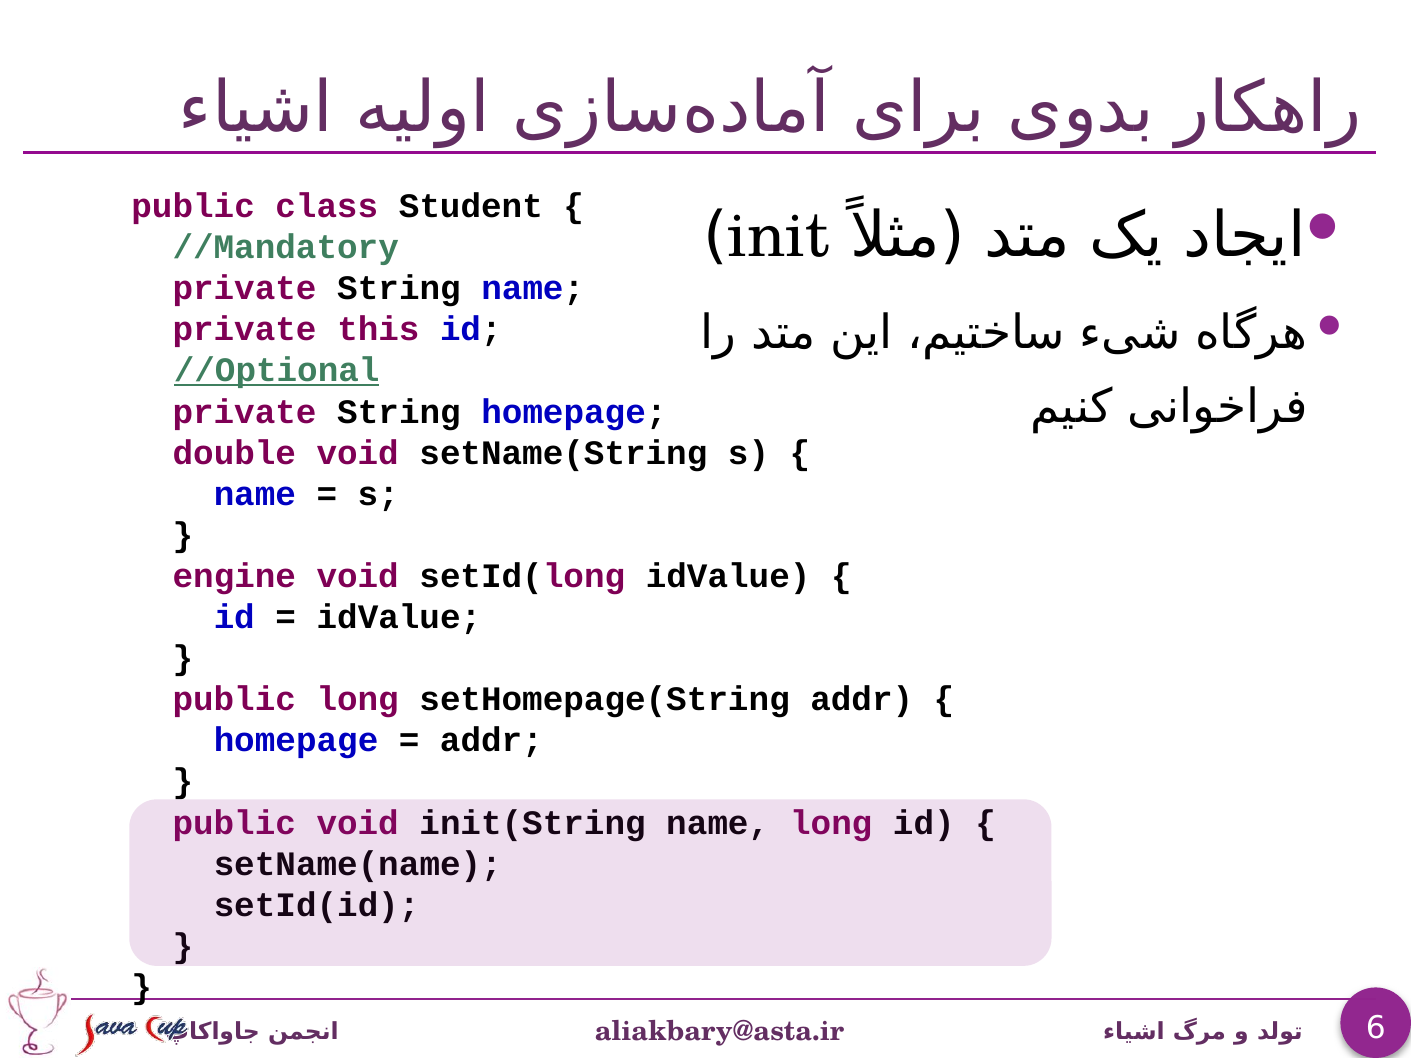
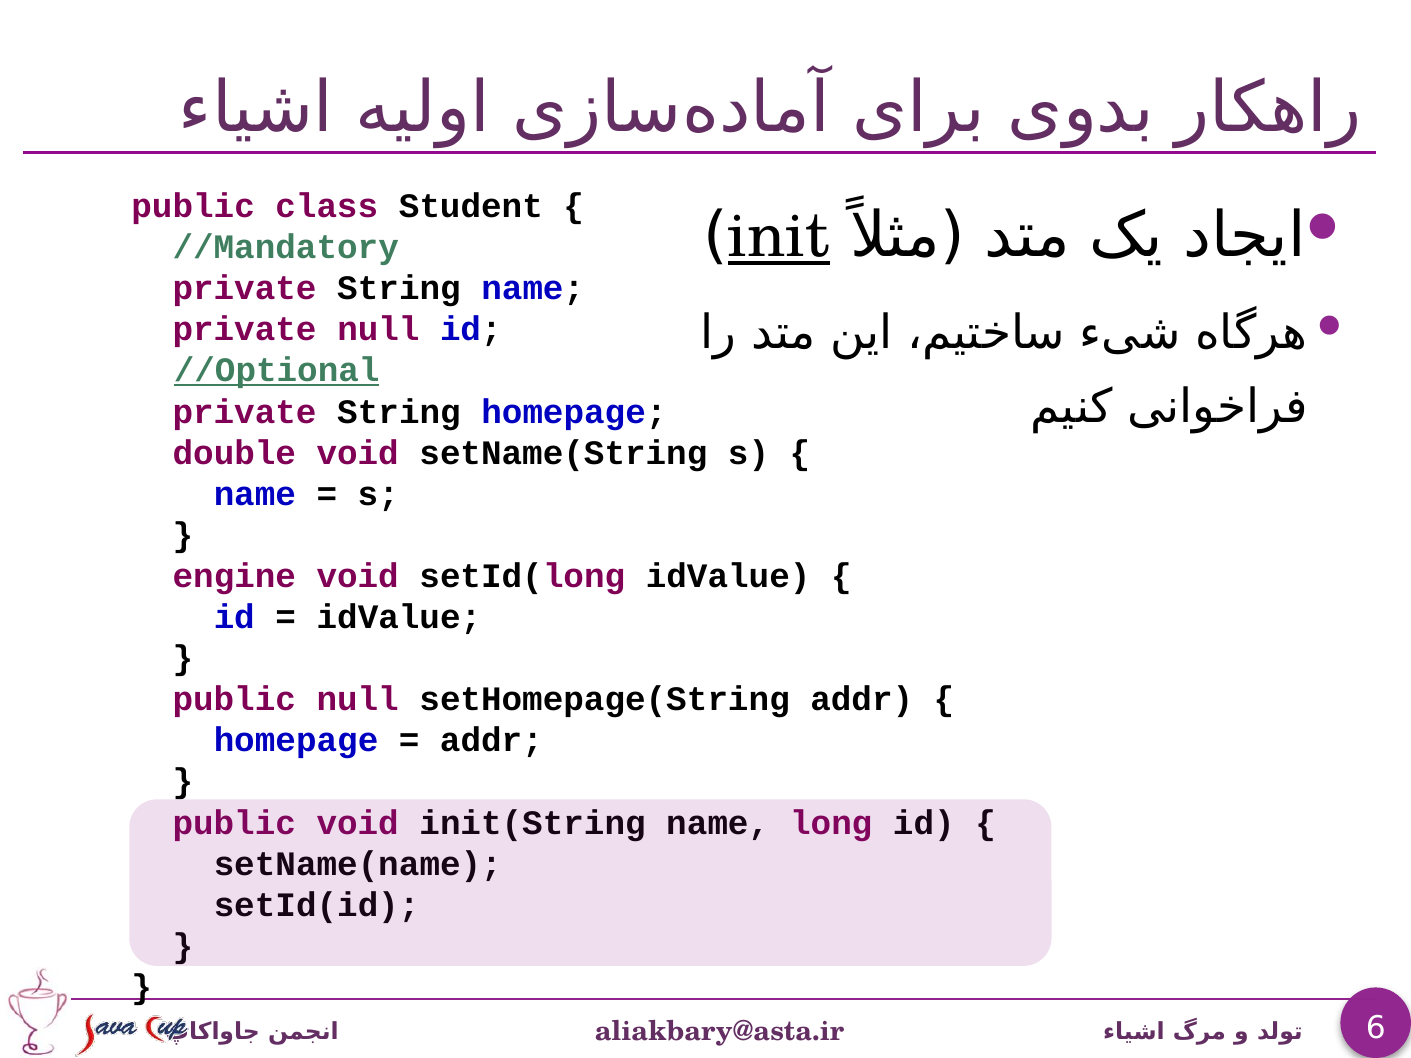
init underline: none -> present
private this: this -> null
public long: long -> null
